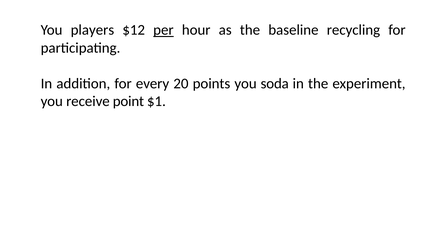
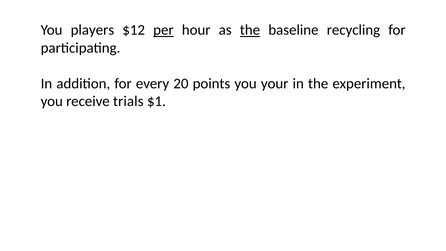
the at (250, 30) underline: none -> present
soda: soda -> your
point: point -> trials
